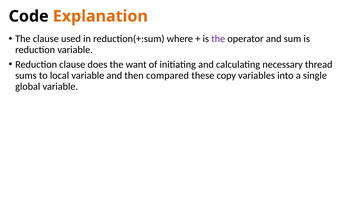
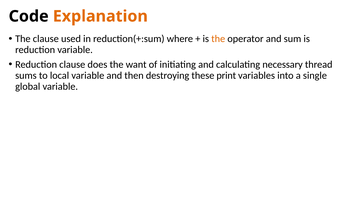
the at (218, 39) colour: purple -> orange
compared: compared -> destroying
copy: copy -> print
